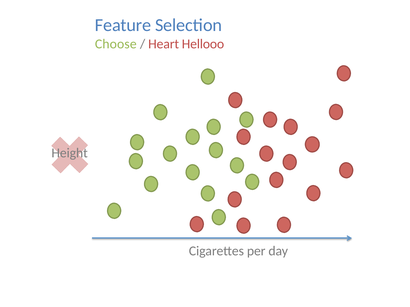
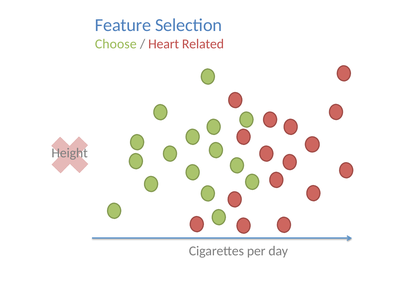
Hellooo: Hellooo -> Related
